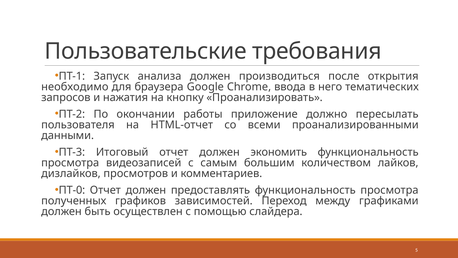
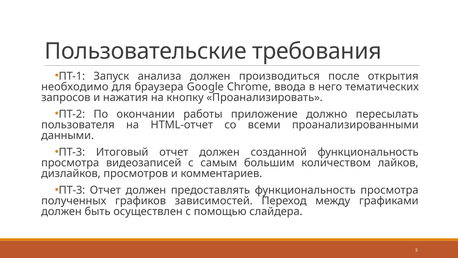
экономить: экономить -> созданной
ПТ-0 at (72, 190): ПТ-0 -> ПТ-3
